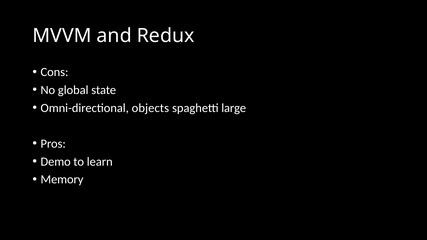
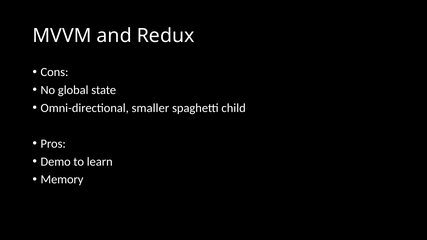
objects: objects -> smaller
large: large -> child
